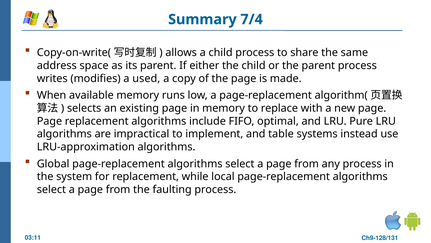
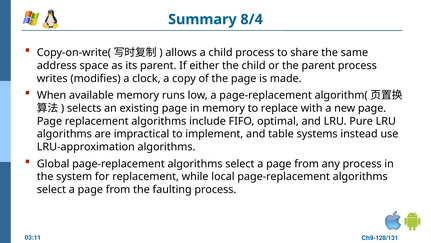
7/4: 7/4 -> 8/4
used: used -> clock
